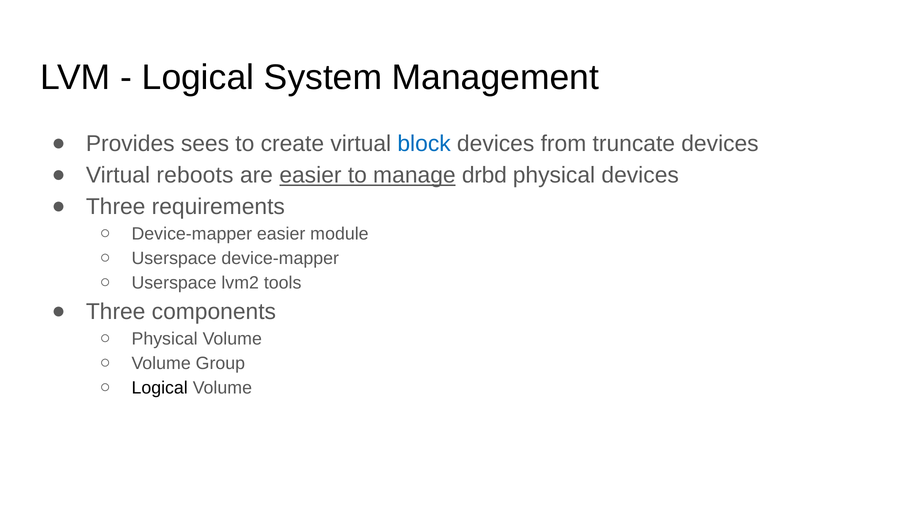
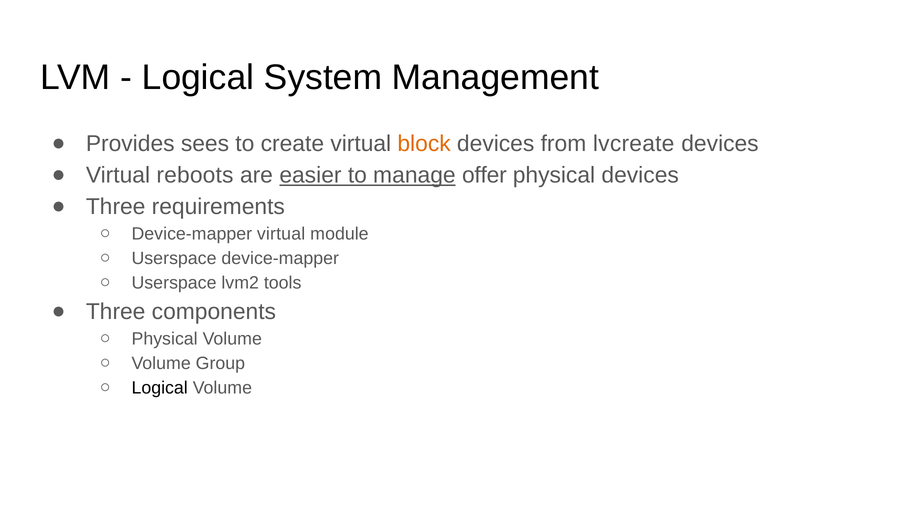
block colour: blue -> orange
truncate: truncate -> lvcreate
drbd: drbd -> offer
Device-mapper easier: easier -> virtual
